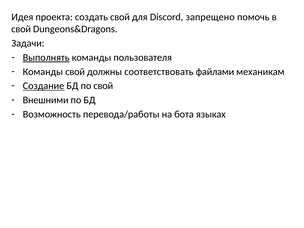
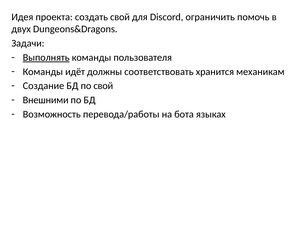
запрещено: запрещено -> ограничить
свой at (21, 29): свой -> двух
Команды свой: свой -> идёт
файлами: файлами -> хранится
Создание underline: present -> none
